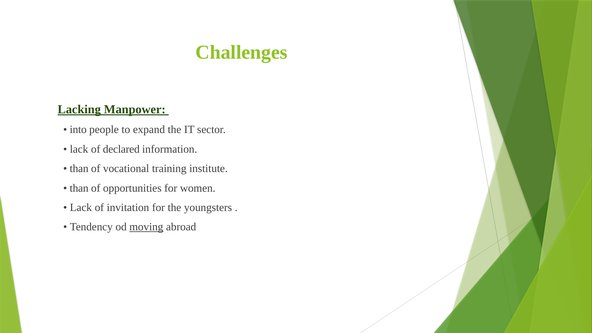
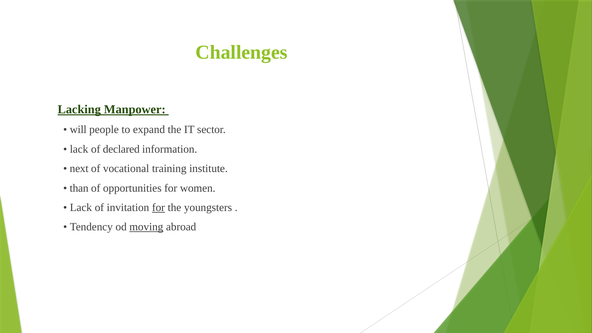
into: into -> will
than at (79, 169): than -> next
for at (158, 207) underline: none -> present
